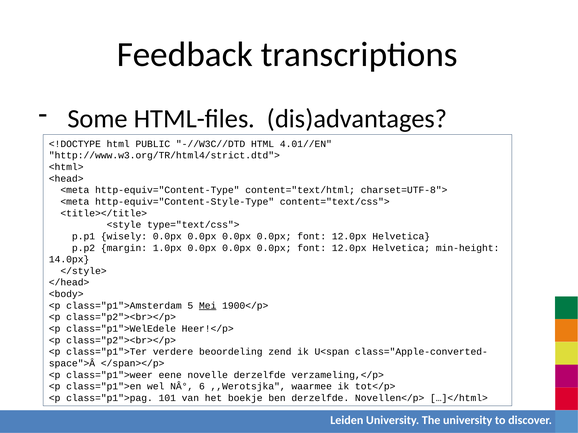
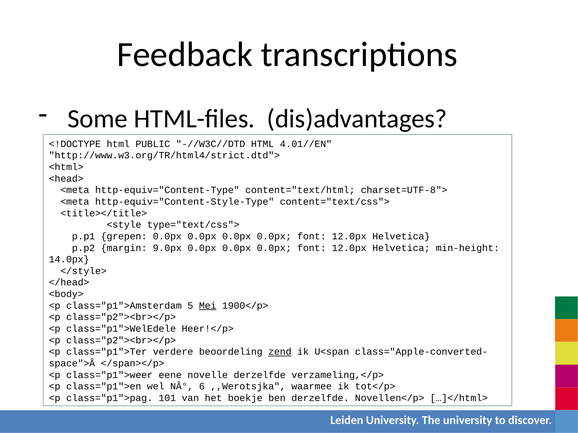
wisely: wisely -> grepen
1.0px: 1.0px -> 9.0px
zend underline: none -> present
